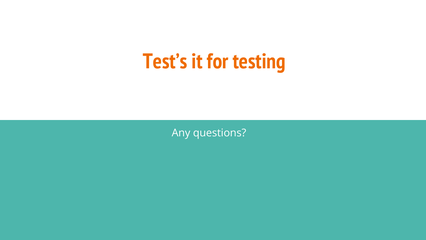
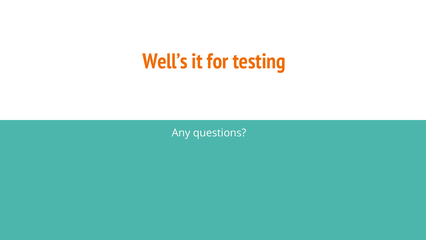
Test’s: Test’s -> Well’s
